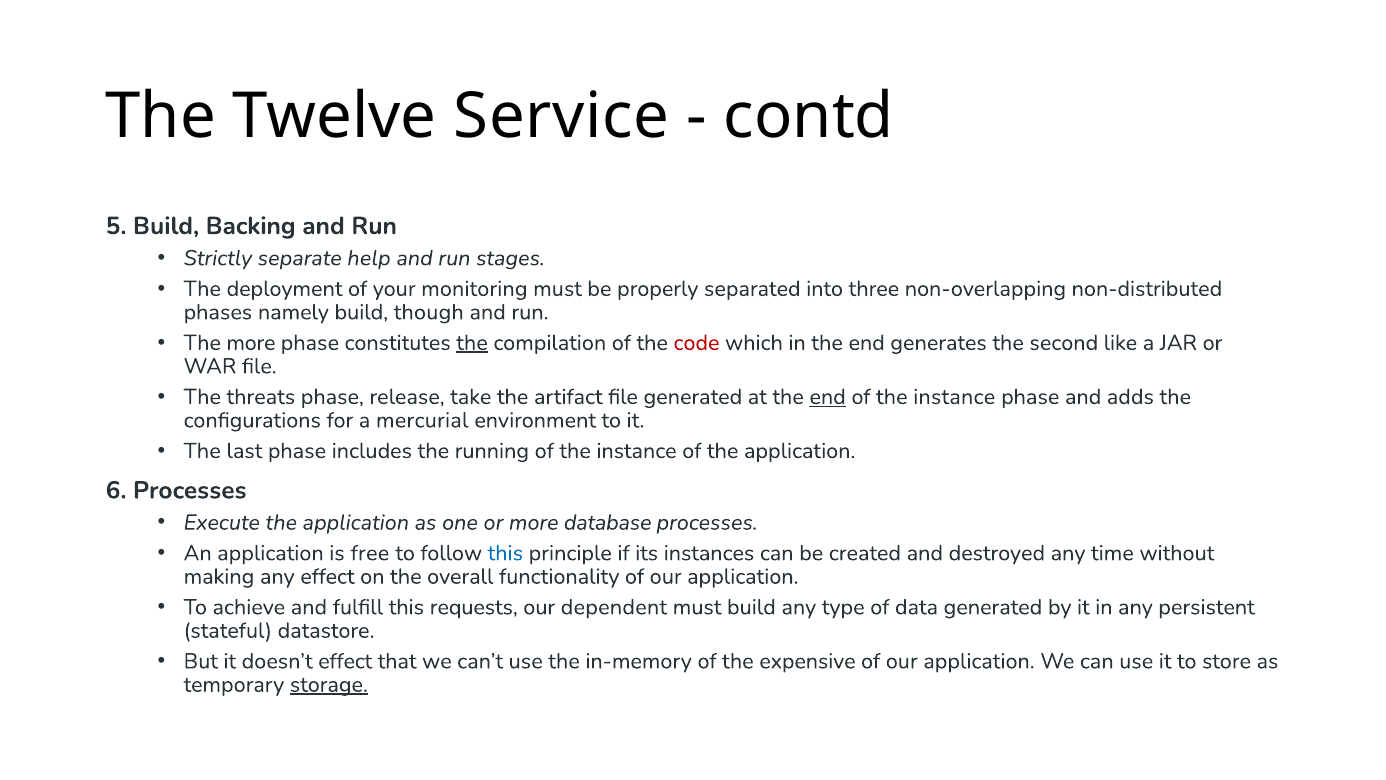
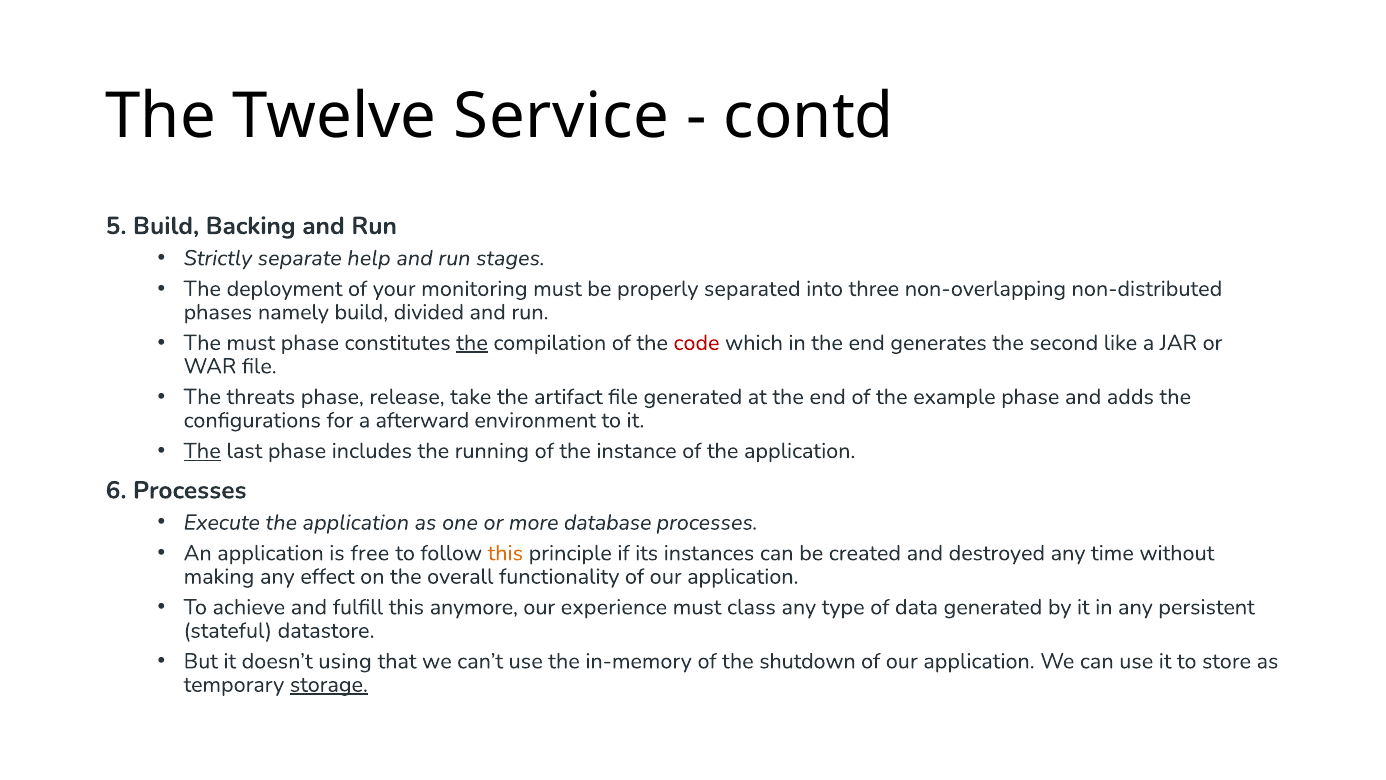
though: though -> divided
The more: more -> must
end at (828, 397) underline: present -> none
instance at (954, 397): instance -> example
mercurial: mercurial -> afterward
The at (202, 451) underline: none -> present
this at (505, 553) colour: blue -> orange
requests: requests -> anymore
dependent: dependent -> experience
must build: build -> class
doesn’t effect: effect -> using
expensive: expensive -> shutdown
